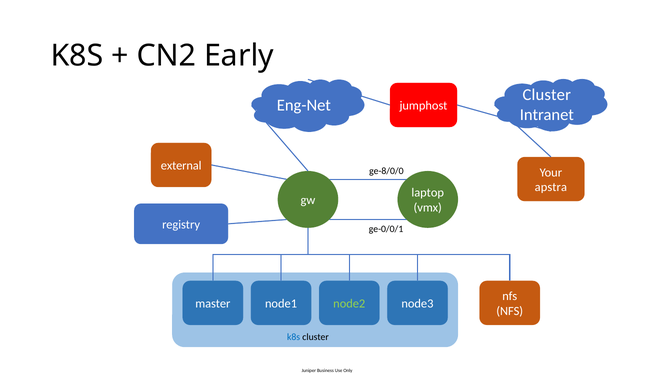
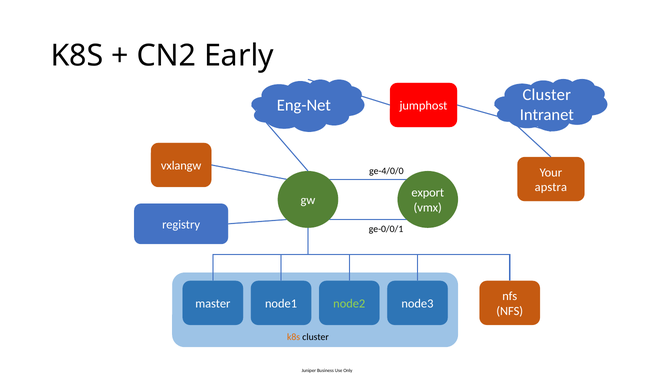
external: external -> vxlangw
ge-8/0/0: ge-8/0/0 -> ge-4/0/0
laptop: laptop -> export
k8s at (294, 337) colour: blue -> orange
